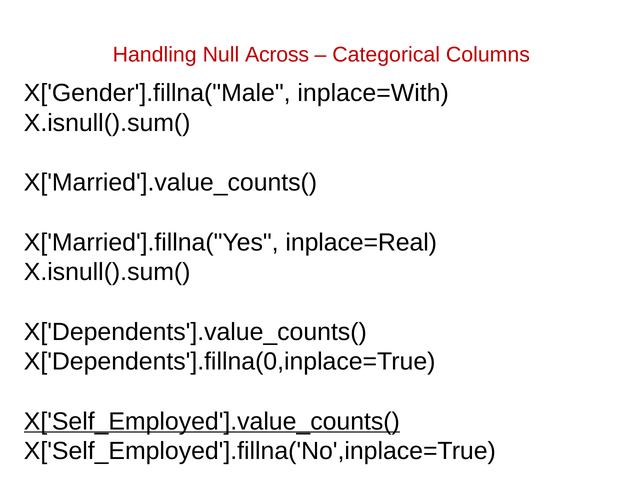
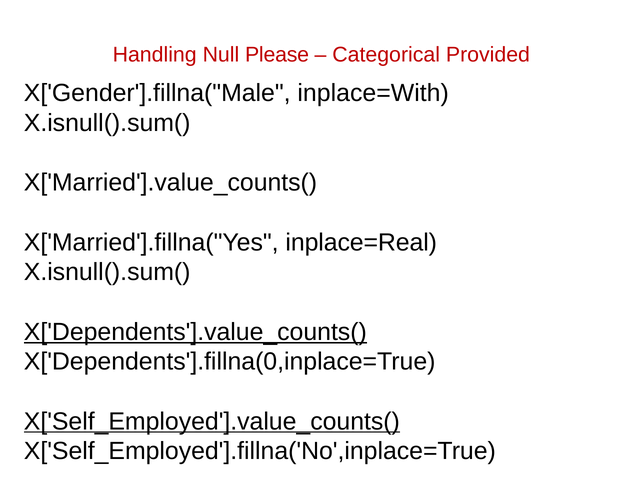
Across: Across -> Please
Columns: Columns -> Provided
X['Dependents'].value_counts( underline: none -> present
